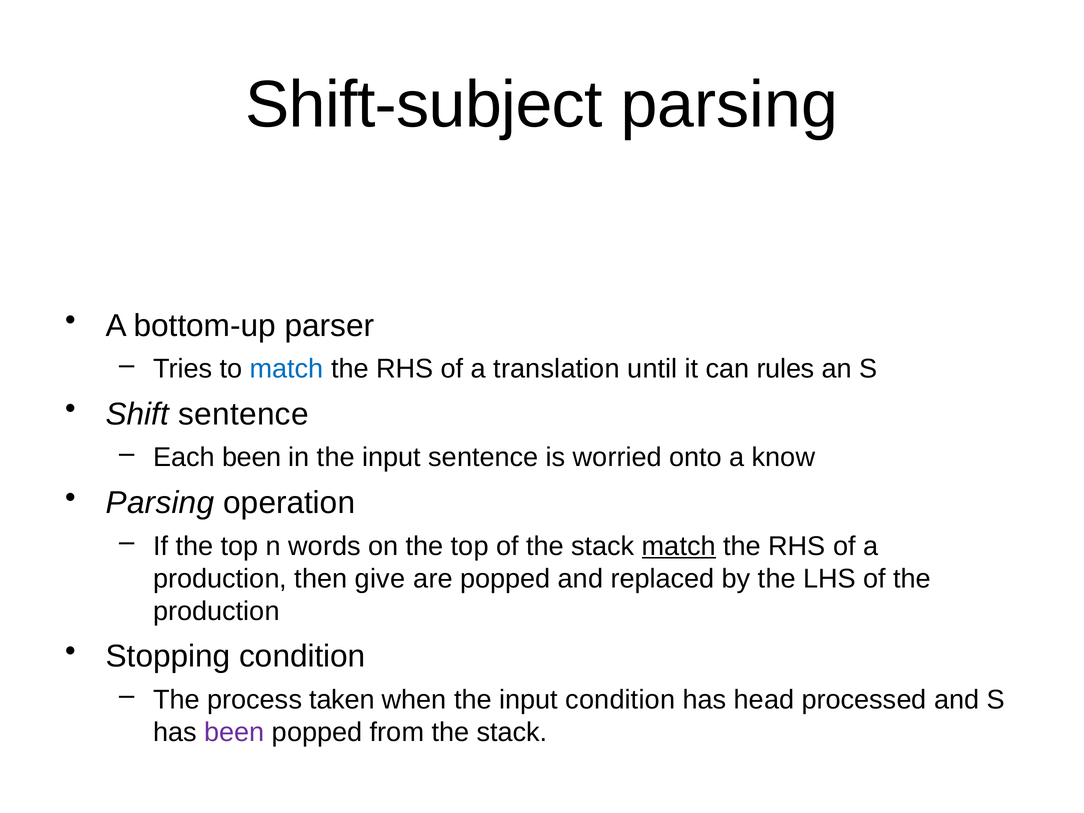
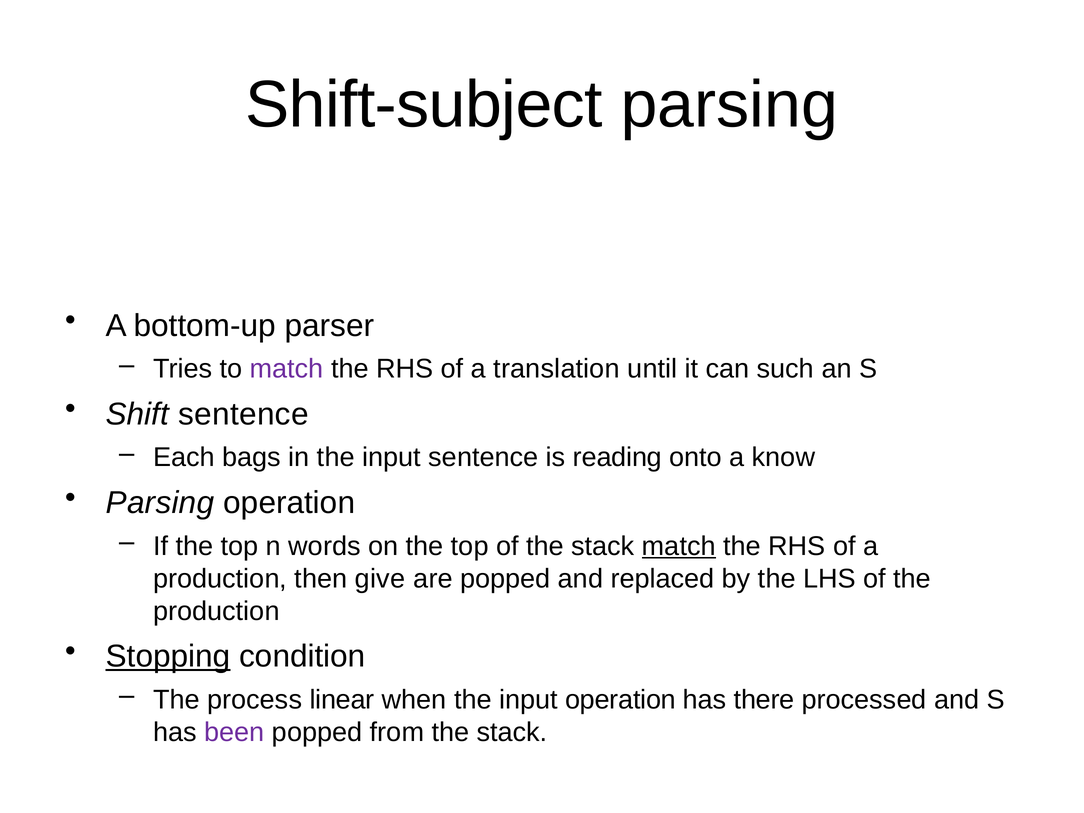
match at (287, 369) colour: blue -> purple
rules: rules -> such
Each been: been -> bags
worried: worried -> reading
Stopping underline: none -> present
taken: taken -> linear
input condition: condition -> operation
head: head -> there
